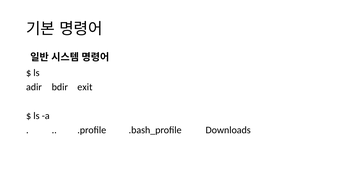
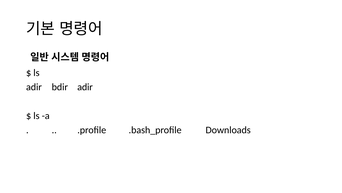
bdir exit: exit -> adir
